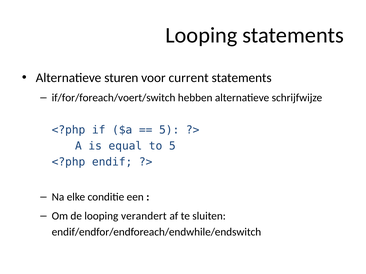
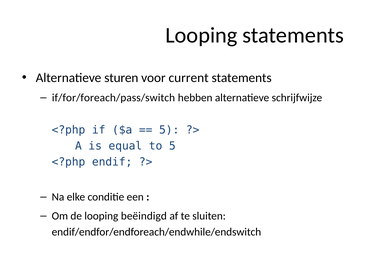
if/for/foreach/voert/switch: if/for/foreach/voert/switch -> if/for/foreach/pass/switch
verandert: verandert -> beëindigd
